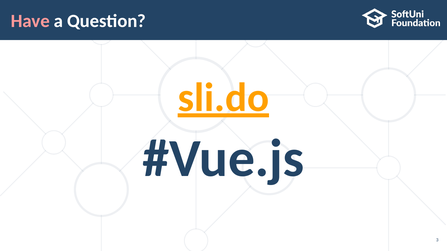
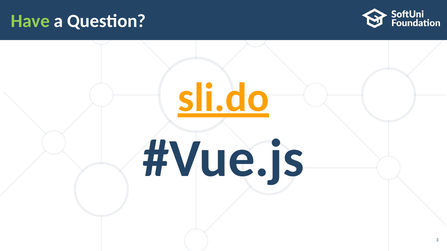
Have colour: pink -> light green
